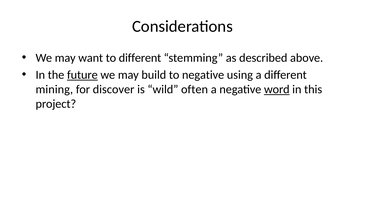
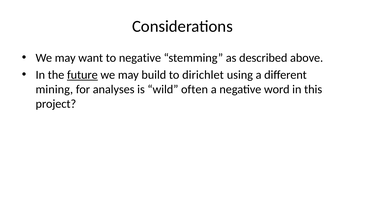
to different: different -> negative
to negative: negative -> dirichlet
discover: discover -> analyses
word underline: present -> none
